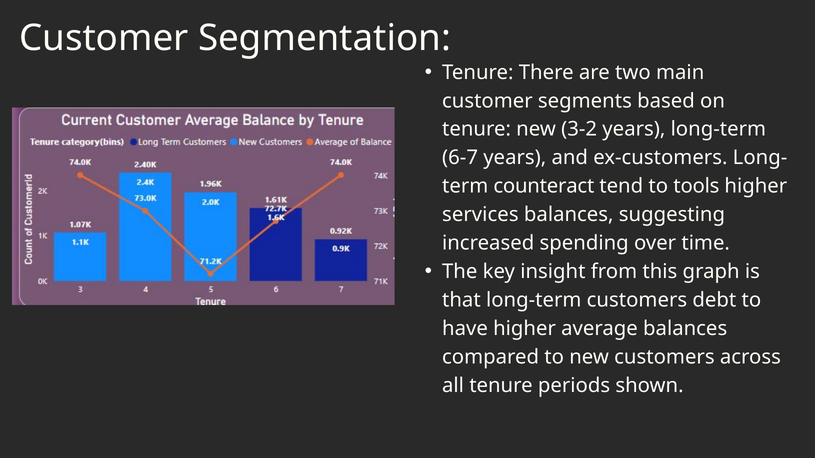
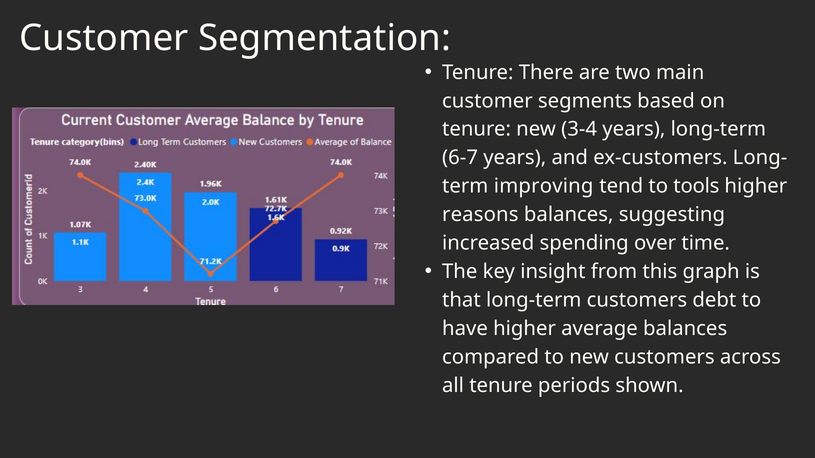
3-2: 3-2 -> 3-4
counteract: counteract -> improving
services: services -> reasons
